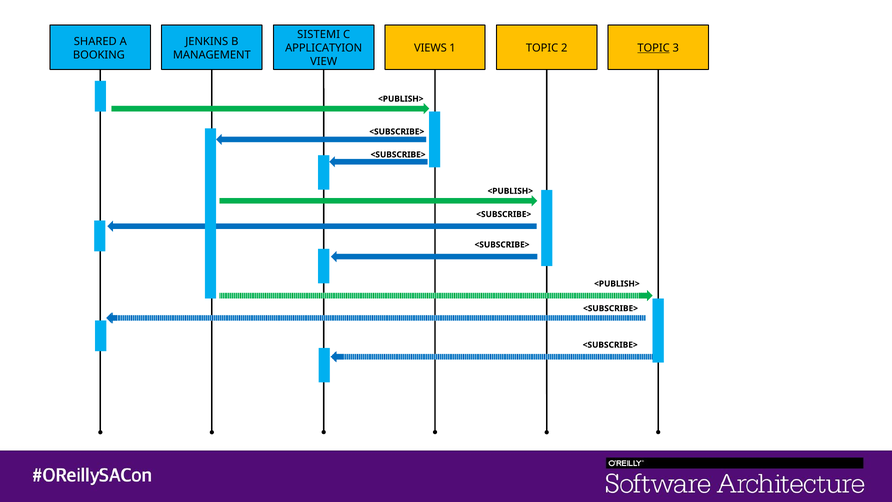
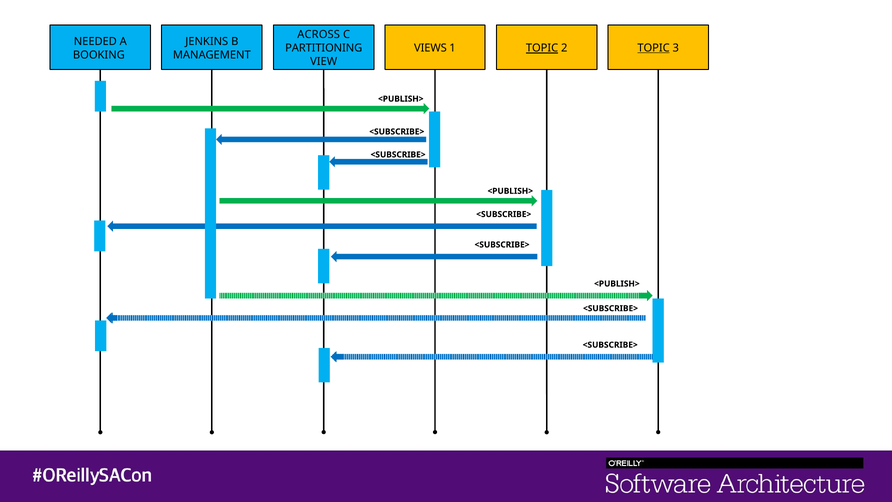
SISTEMI: SISTEMI -> ACROSS
SHARED: SHARED -> NEEDED
APPLICATYION: APPLICATYION -> PARTITIONING
TOPIC at (542, 48) underline: none -> present
